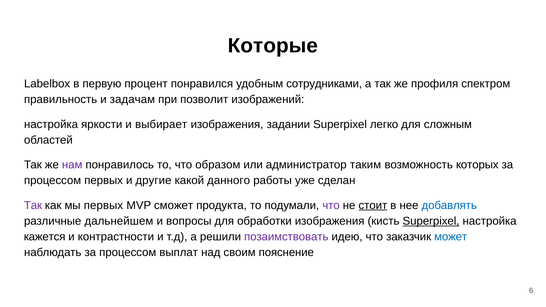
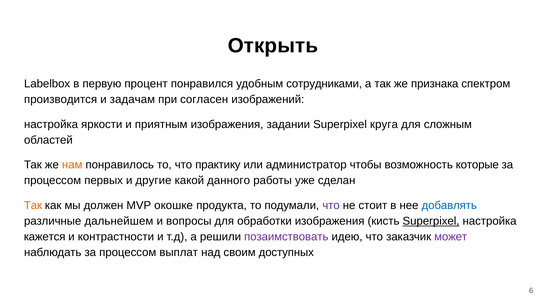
Которые: Которые -> Открыть
профиля: профиля -> признака
правильность: правильность -> производится
позволит: позволит -> согласен
выбирает: выбирает -> приятным
легко: легко -> круга
нам colour: purple -> orange
образом: образом -> практику
таким: таким -> чтобы
которых: которых -> которые
Так at (33, 205) colour: purple -> orange
мы первых: первых -> должен
сможет: сможет -> окошке
стоит underline: present -> none
может colour: blue -> purple
пояснение: пояснение -> доступных
